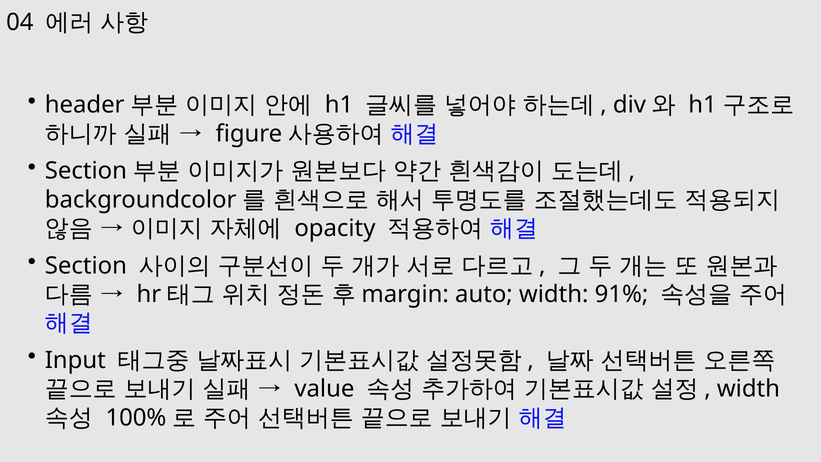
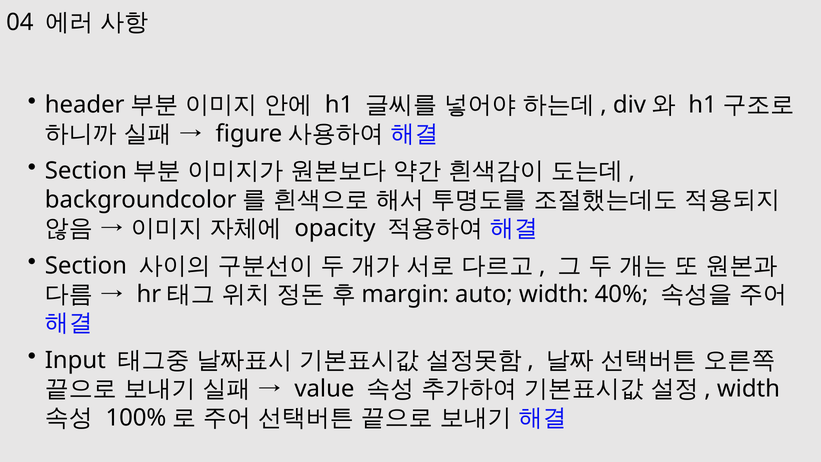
91%: 91% -> 40%
